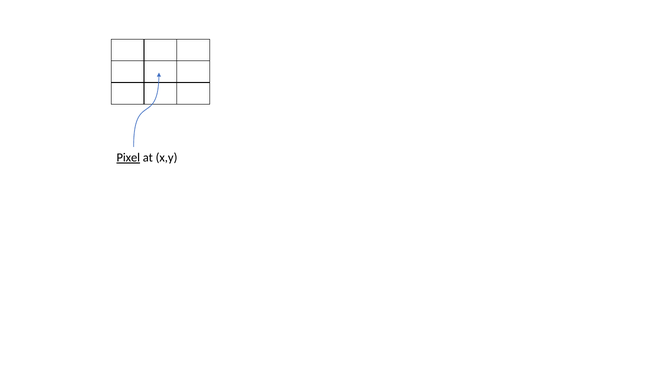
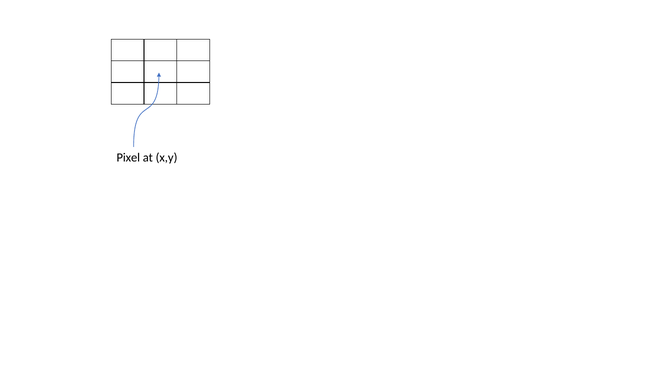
Pixel underline: present -> none
